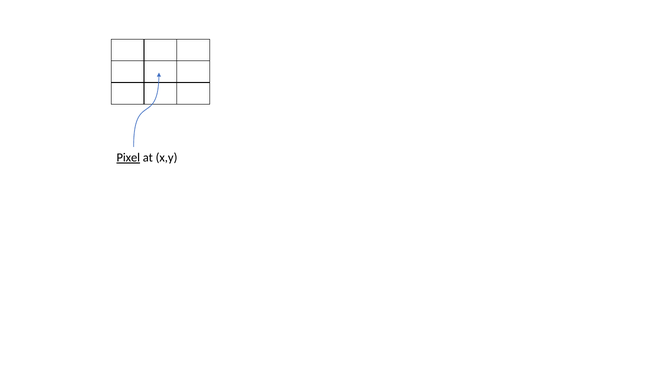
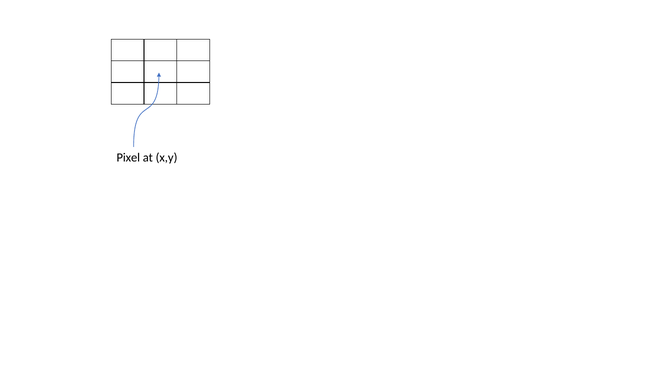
Pixel underline: present -> none
